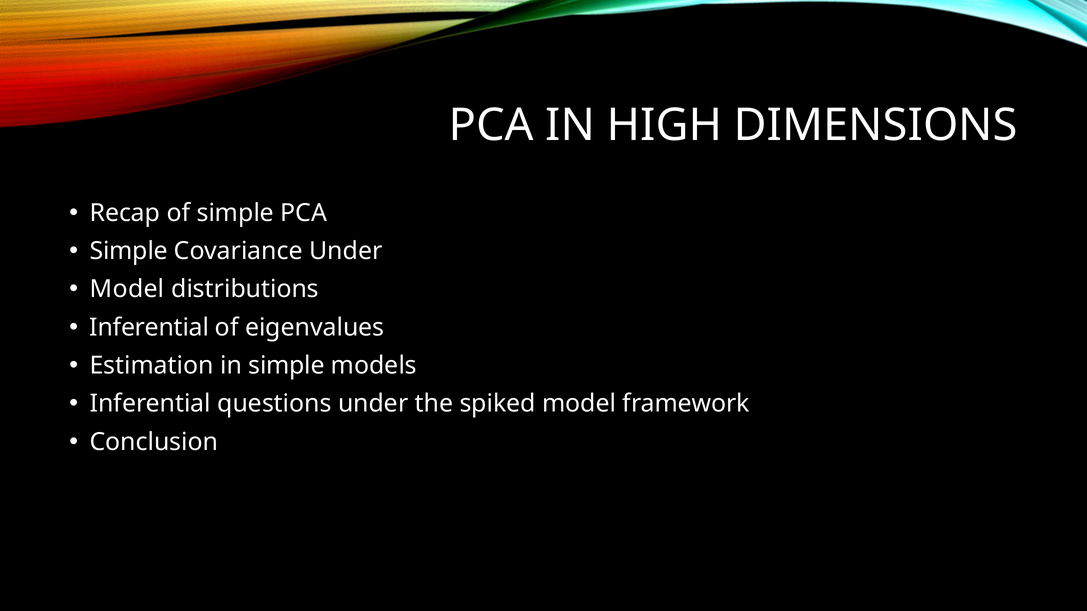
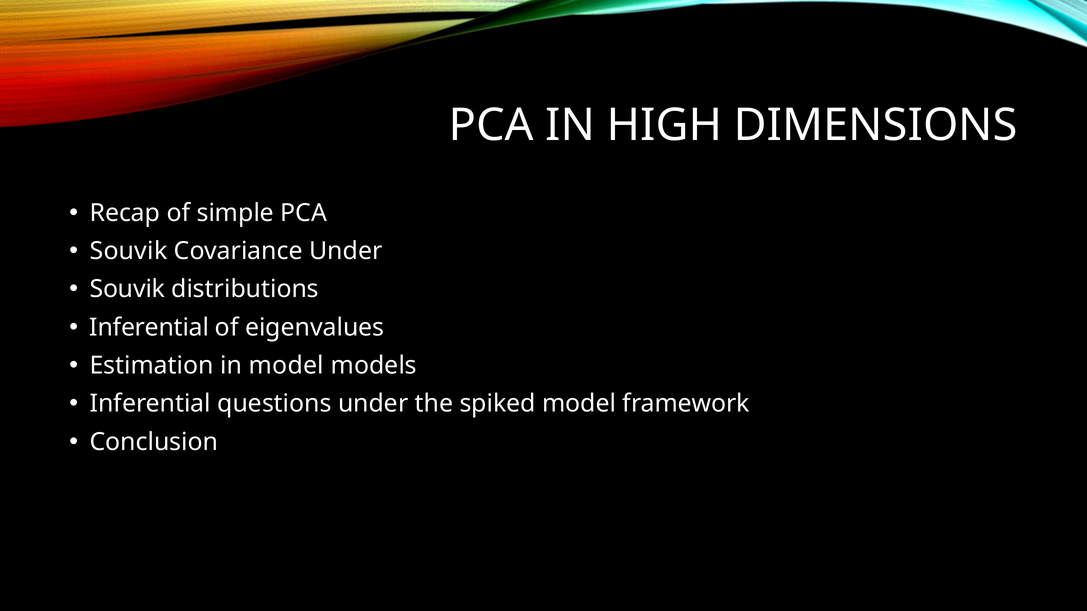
Simple at (129, 251): Simple -> Souvik
Model at (127, 289): Model -> Souvik
in simple: simple -> model
